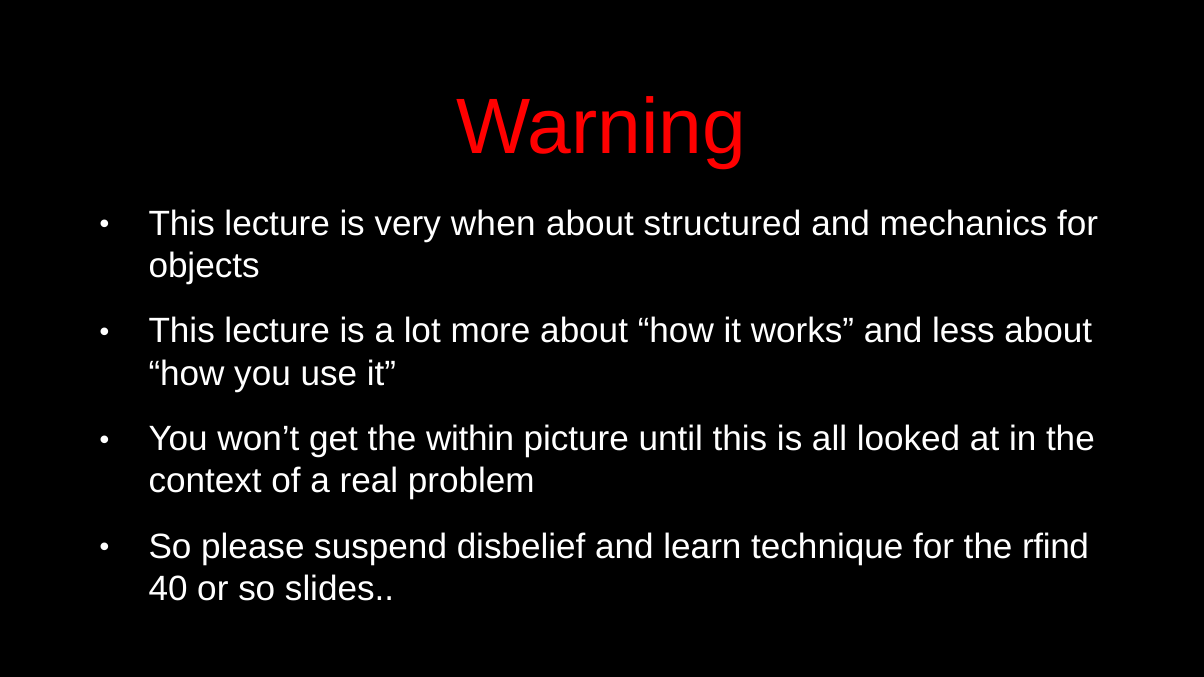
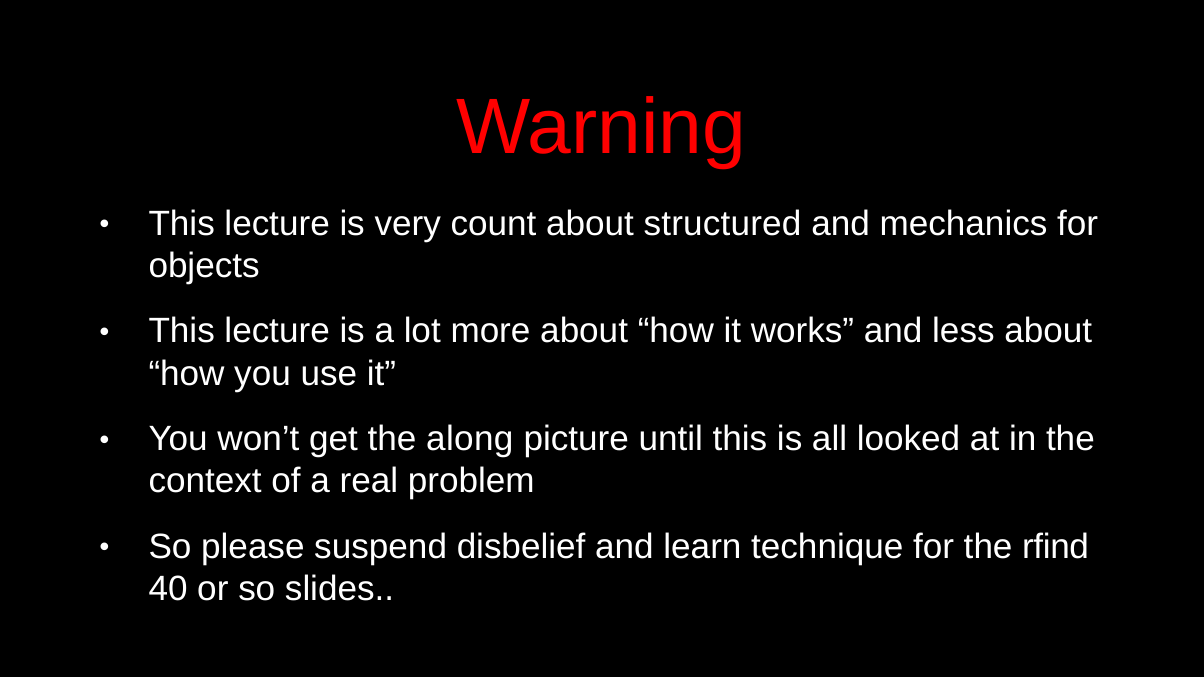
when: when -> count
within: within -> along
